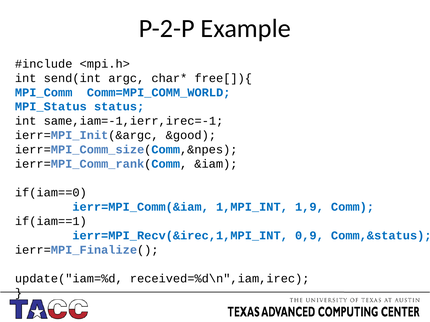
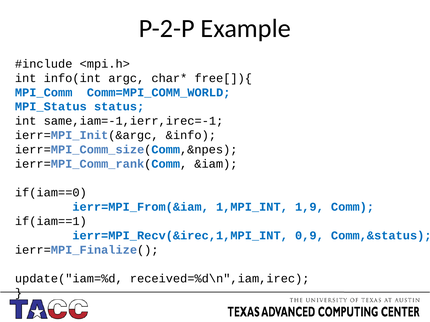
send(int: send(int -> info(int
&good: &good -> &info
ierr=MPI_Comm(&iam: ierr=MPI_Comm(&iam -> ierr=MPI_From(&iam
